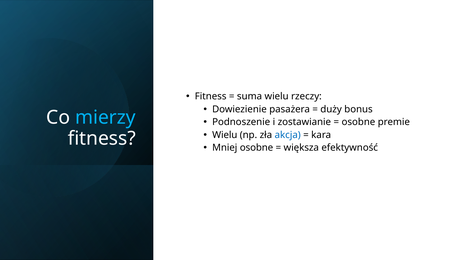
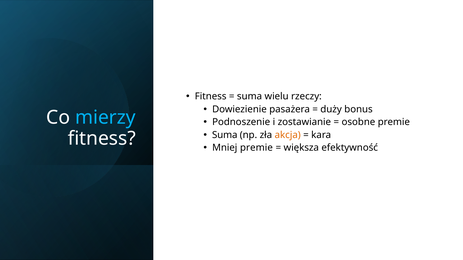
Wielu at (225, 135): Wielu -> Suma
akcja colour: blue -> orange
Mniej osobne: osobne -> premie
